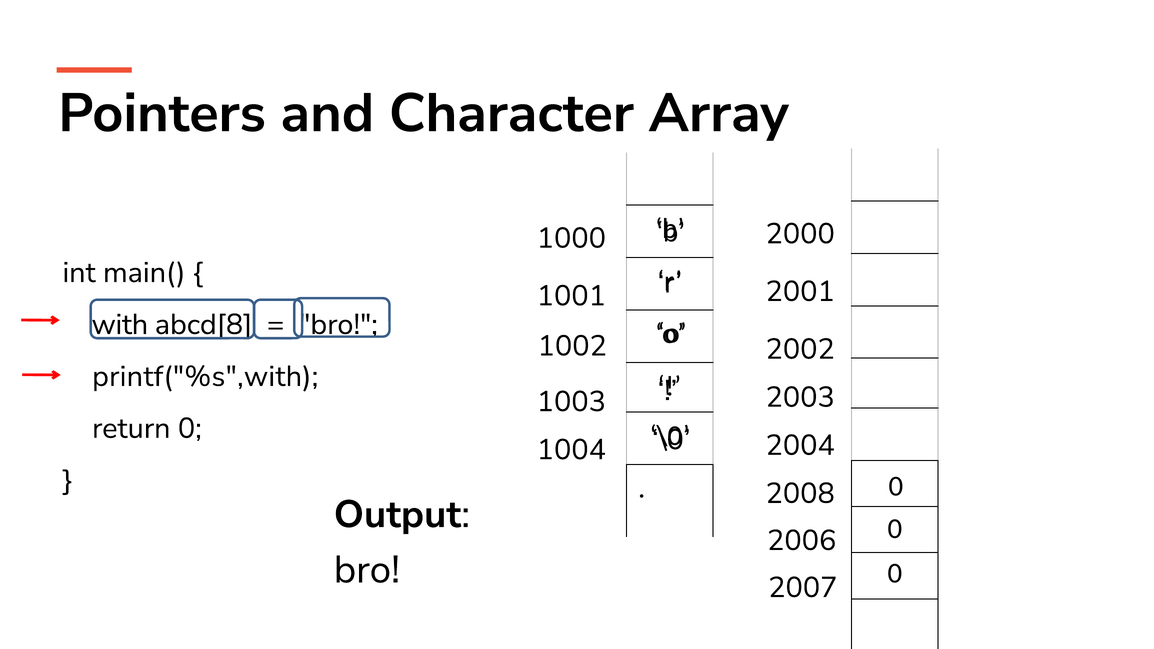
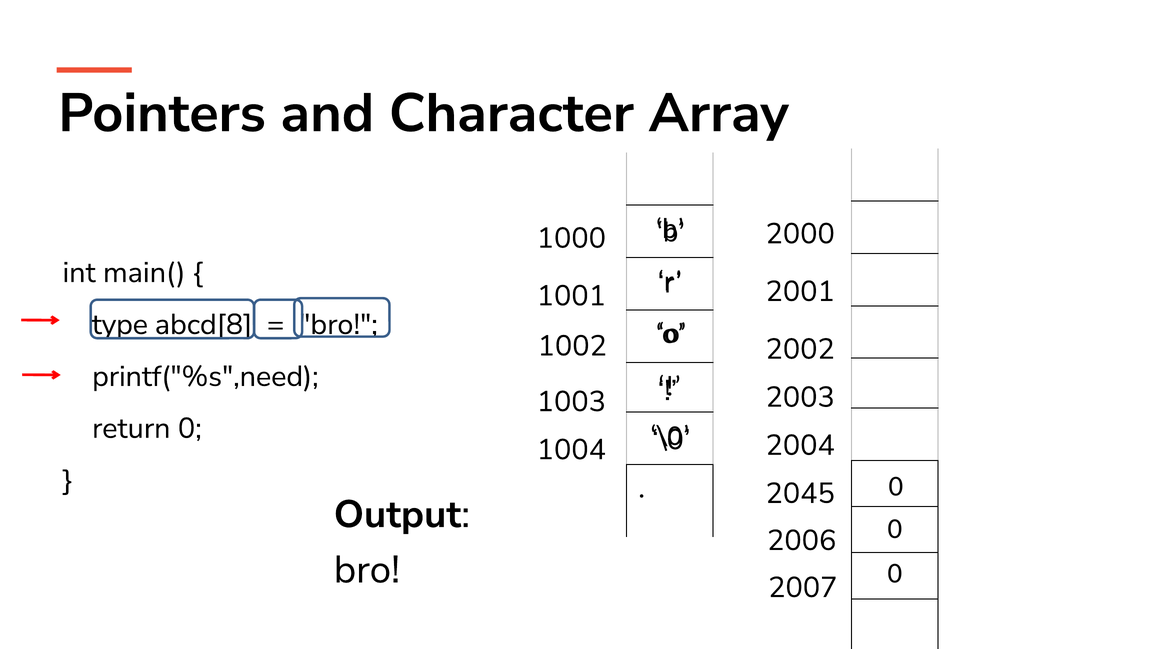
with: with -> type
printf("%s",with: printf("%s",with -> printf("%s",need
2008: 2008 -> 2045
